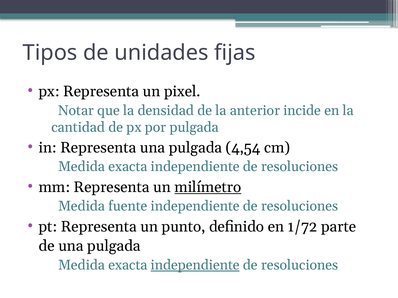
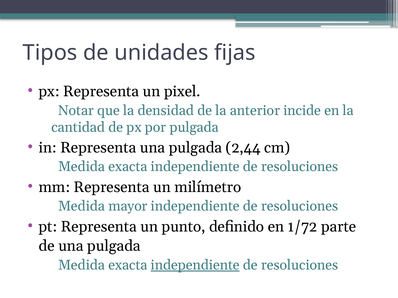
4,54: 4,54 -> 2,44
milímetro underline: present -> none
fuente: fuente -> mayor
